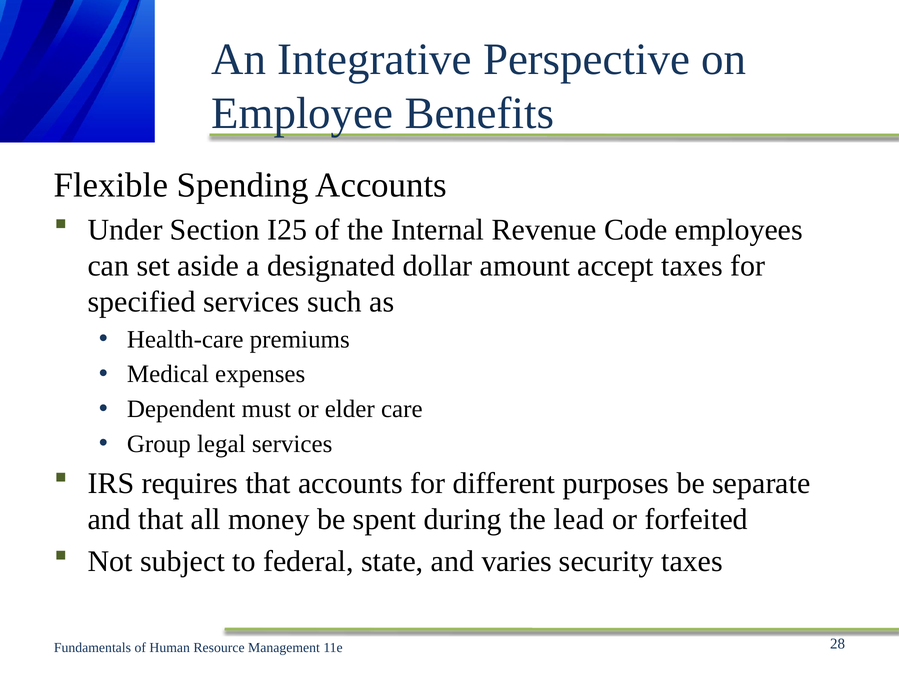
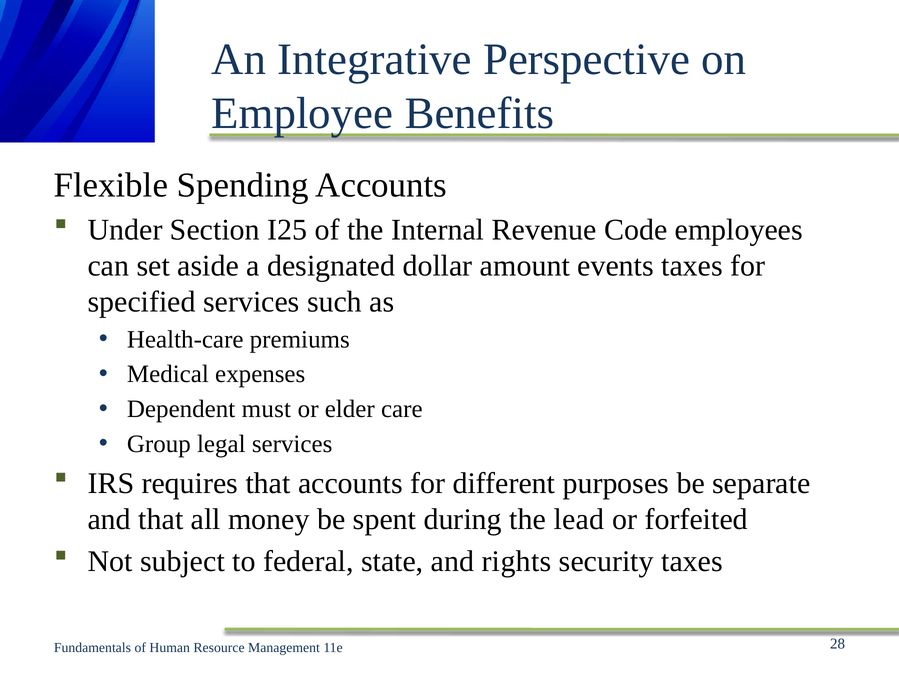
accept: accept -> events
varies: varies -> rights
